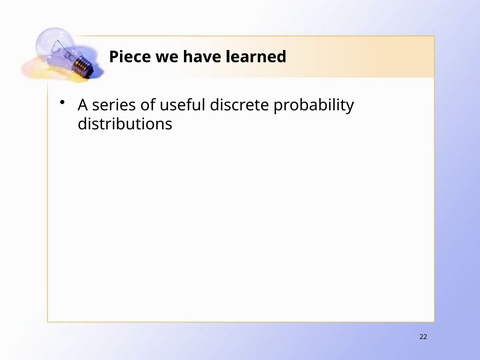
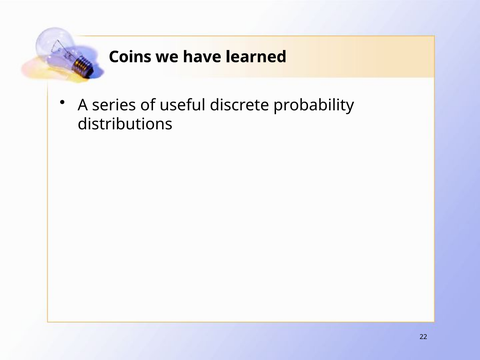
Piece: Piece -> Coins
